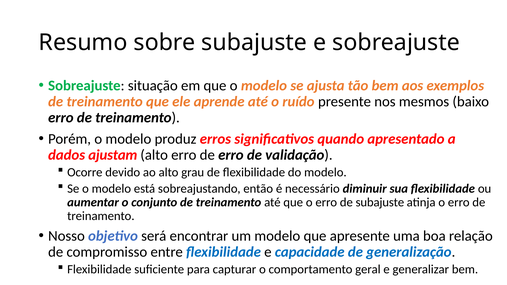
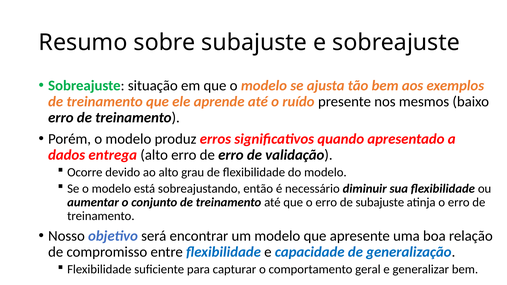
ajustam: ajustam -> entrega
